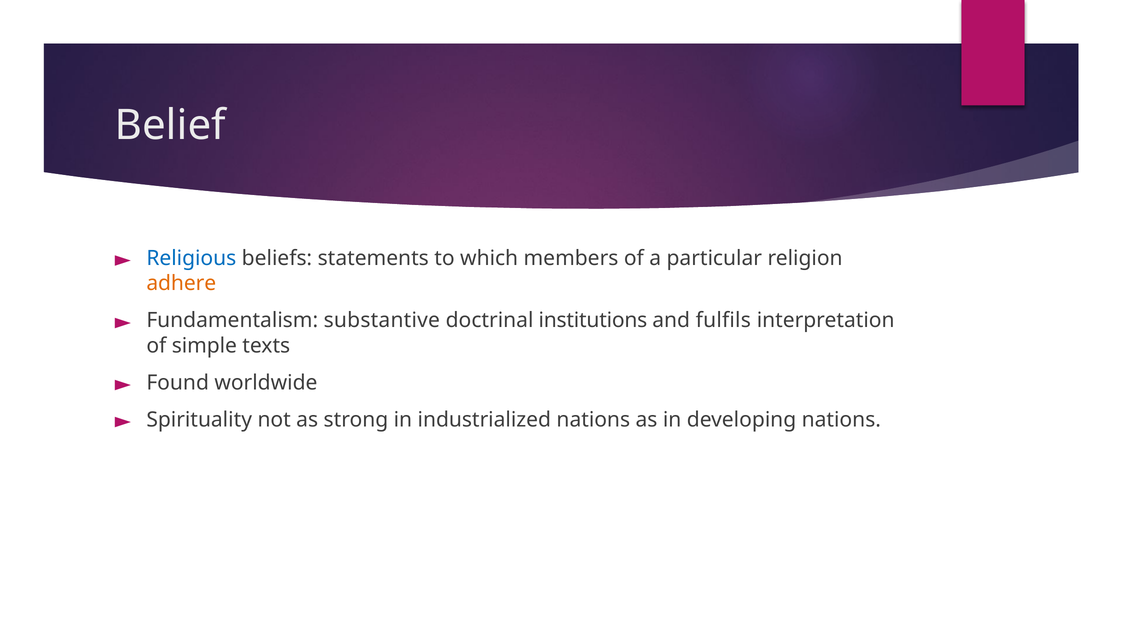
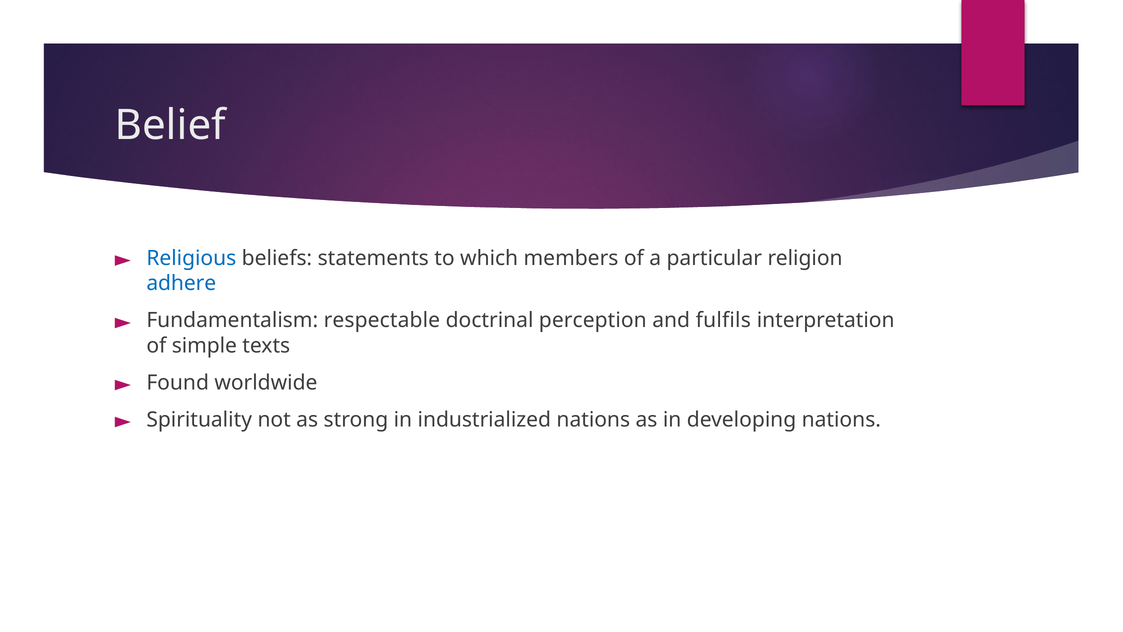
adhere colour: orange -> blue
substantive: substantive -> respectable
institutions: institutions -> perception
